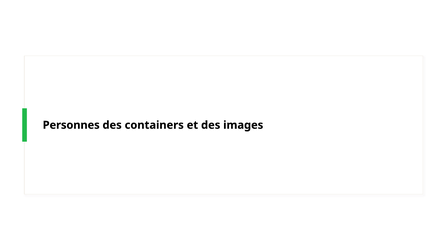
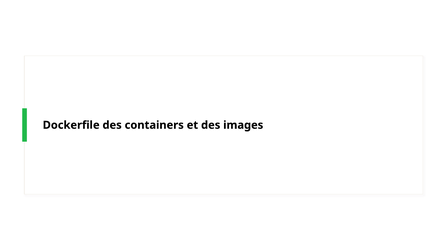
Personnes: Personnes -> Dockerfile
